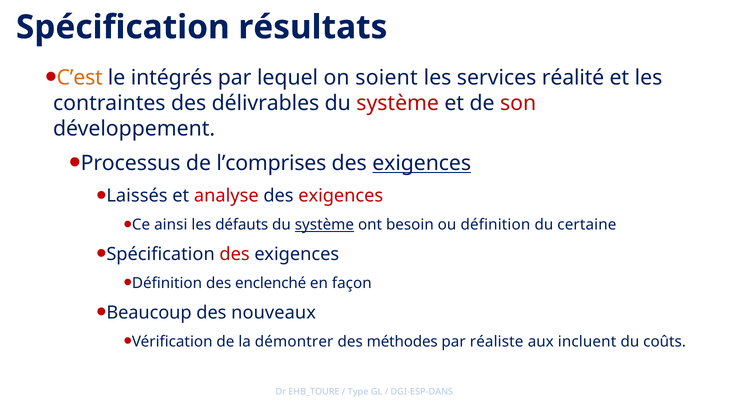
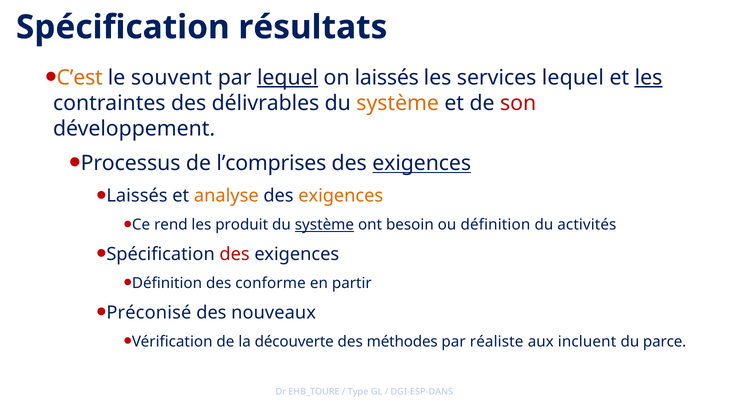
intégrés: intégrés -> souvent
lequel at (288, 78) underline: none -> present
on soient: soient -> laissés
services réalité: réalité -> lequel
les at (648, 78) underline: none -> present
système at (398, 103) colour: red -> orange
analyse colour: red -> orange
exigences at (341, 196) colour: red -> orange
ainsi: ainsi -> rend
défauts: défauts -> produit
certaine: certaine -> activités
enclenché: enclenché -> conforme
façon: façon -> partir
Beaucoup: Beaucoup -> Préconisé
démontrer: démontrer -> découverte
coûts: coûts -> parce
